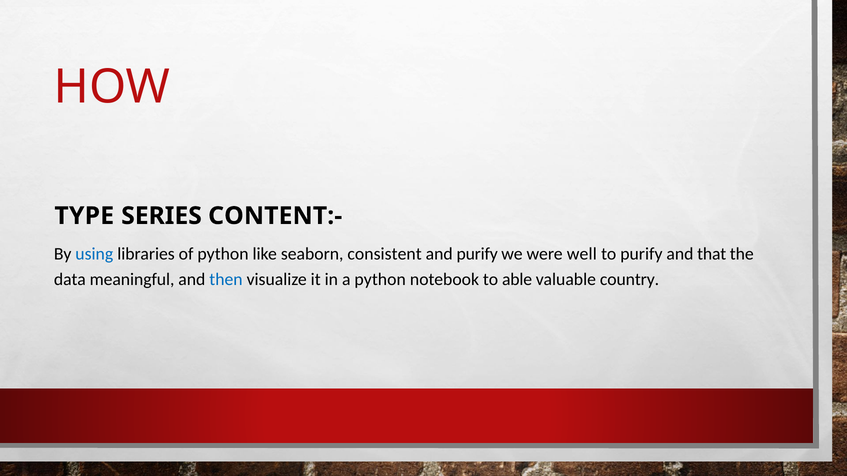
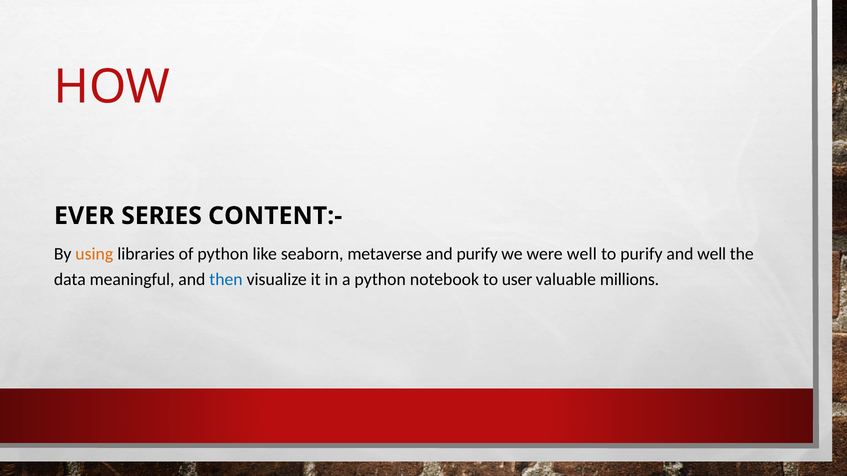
TYPE: TYPE -> EVER
using colour: blue -> orange
consistent: consistent -> metaverse
and that: that -> well
able: able -> user
country: country -> millions
